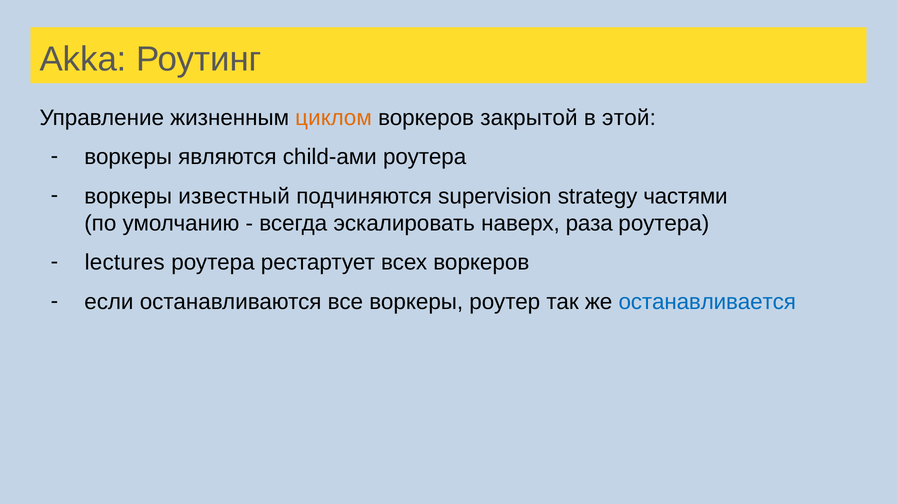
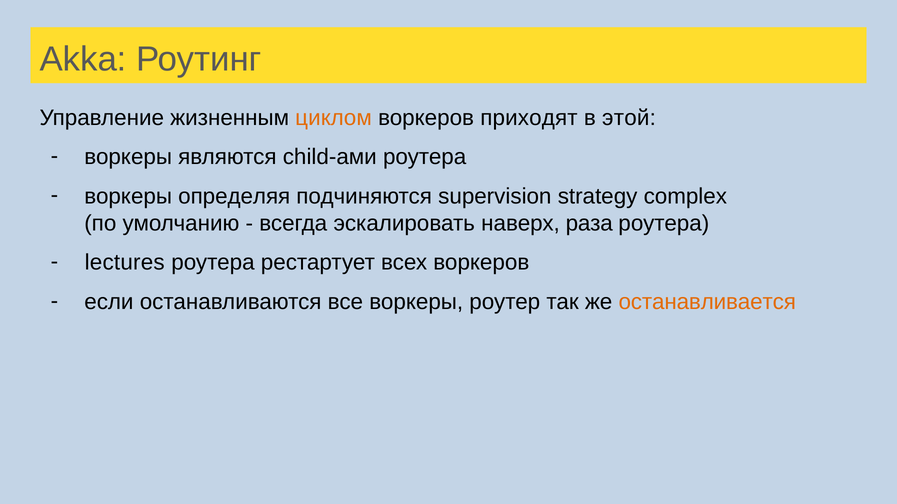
закрытой: закрытой -> приходят
известный: известный -> определяя
частями: частями -> complex
останавливается colour: blue -> orange
